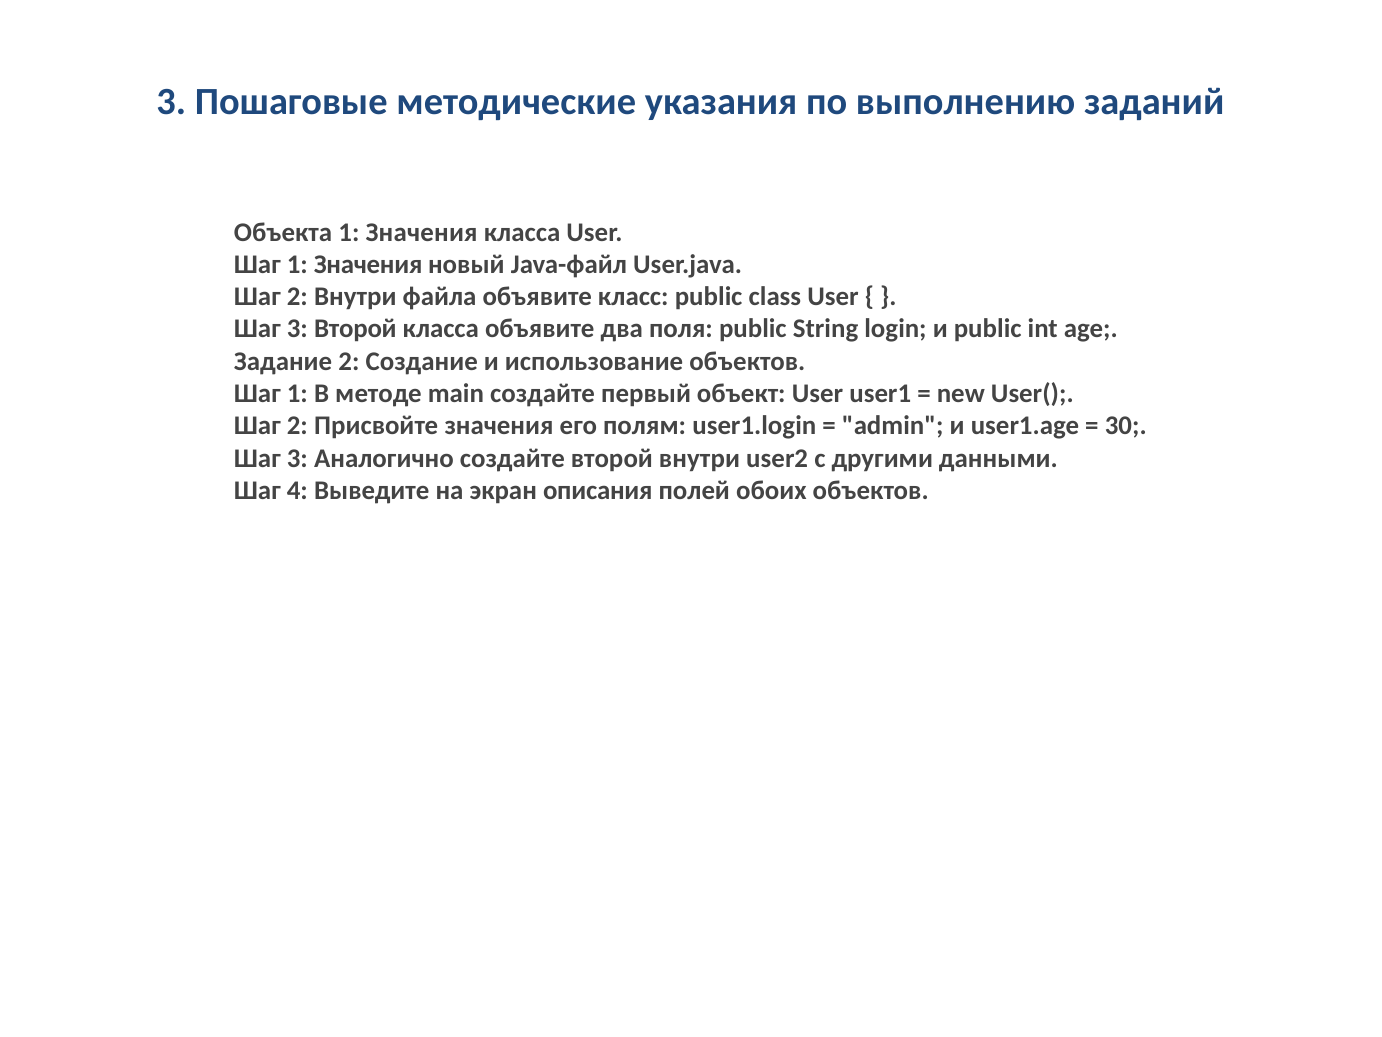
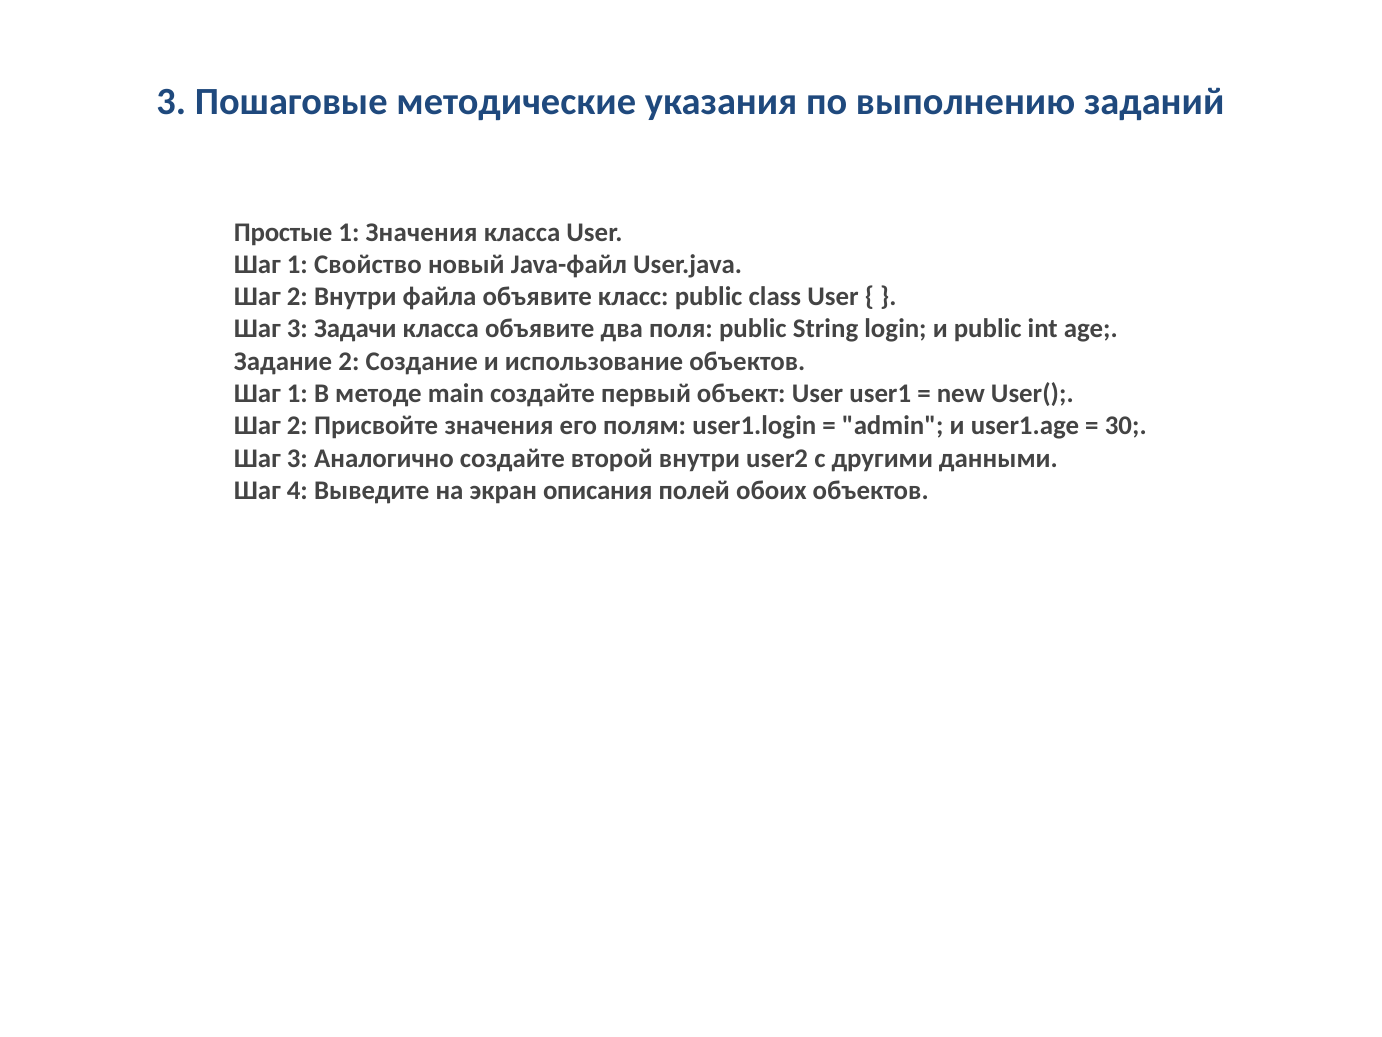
Объекта: Объекта -> Простые
Шаг 1 Значения: Значения -> Свойство
3 Второй: Второй -> Задачи
